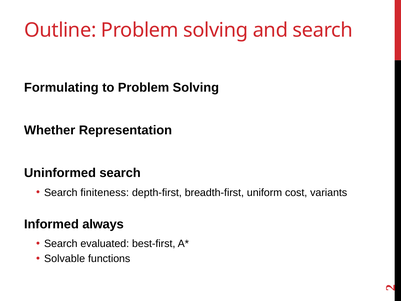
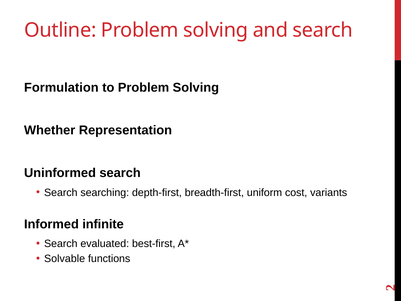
Formulating: Formulating -> Formulation
finiteness: finiteness -> searching
always: always -> infinite
